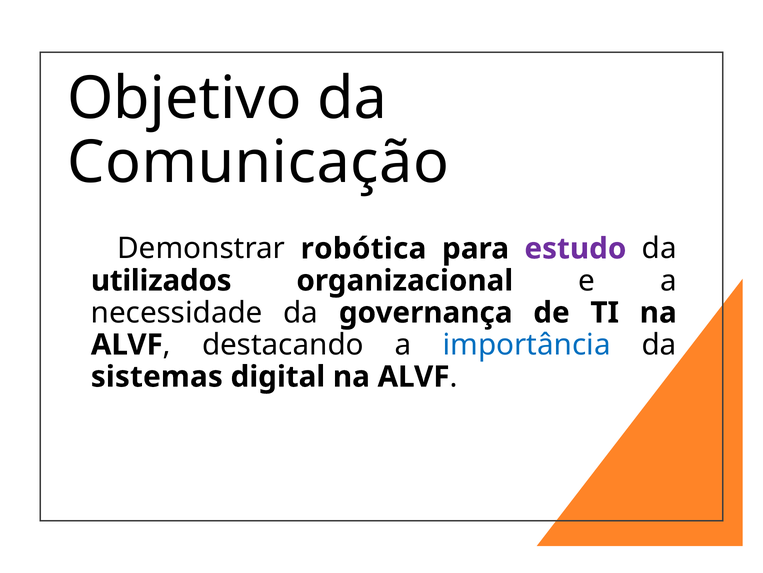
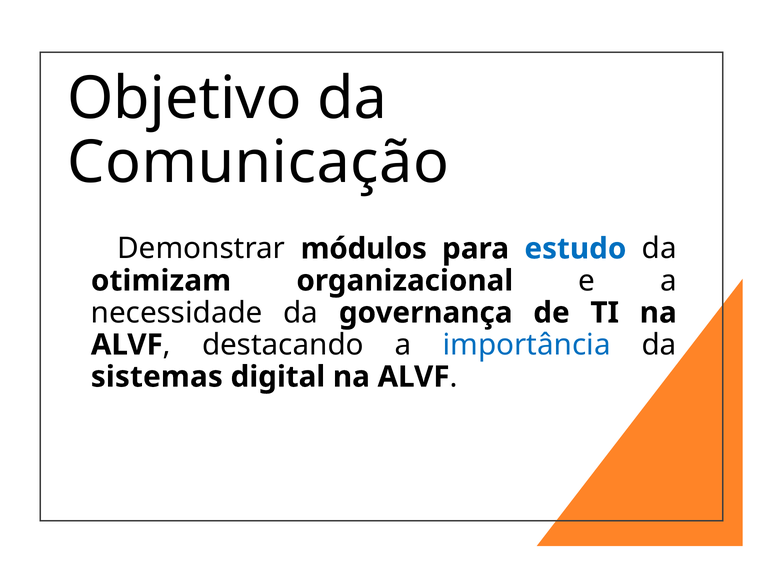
robótica: robótica -> módulos
estudo colour: purple -> blue
utilizados: utilizados -> otimizam
